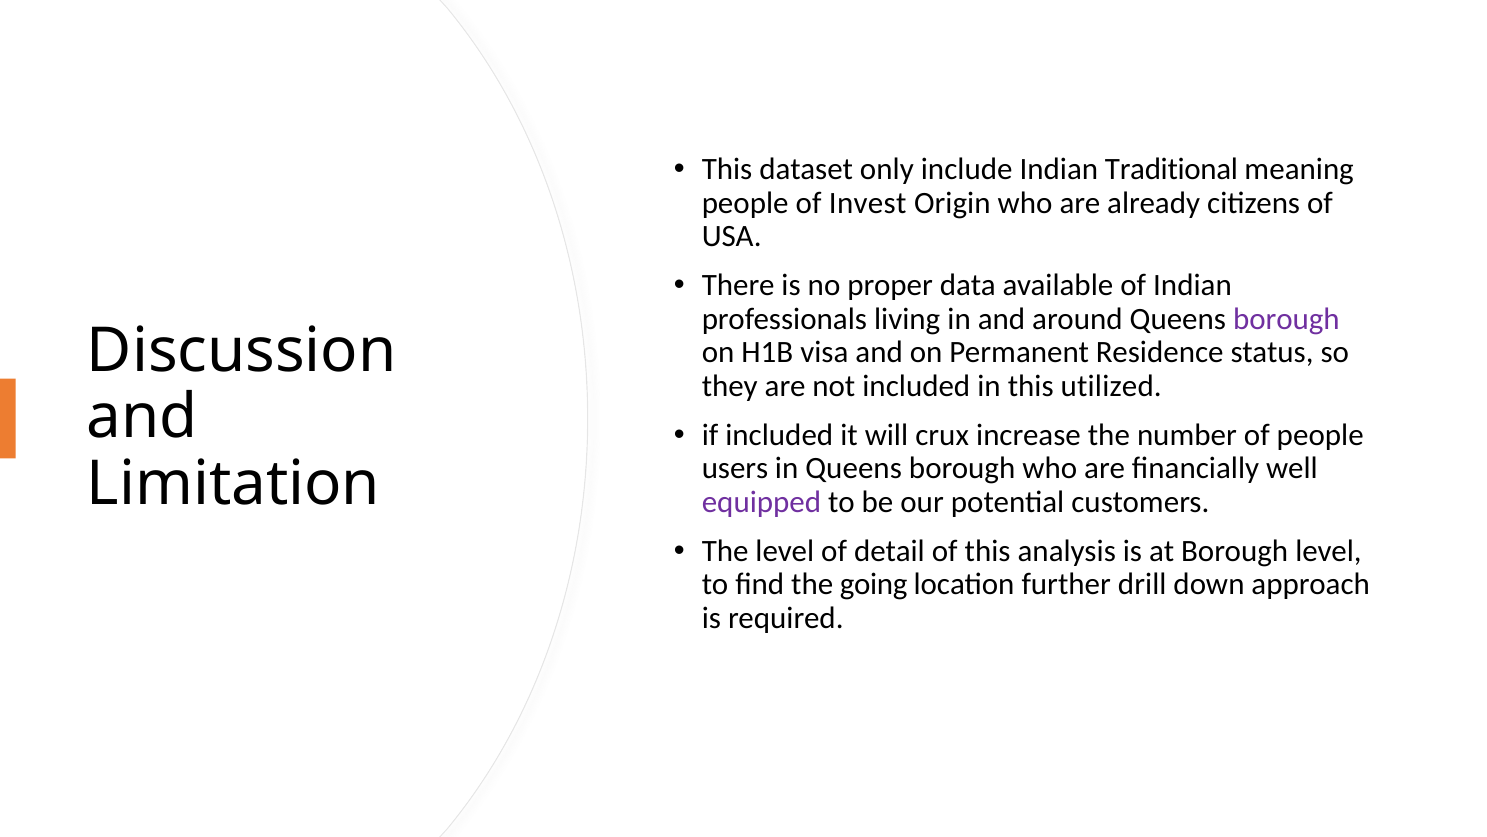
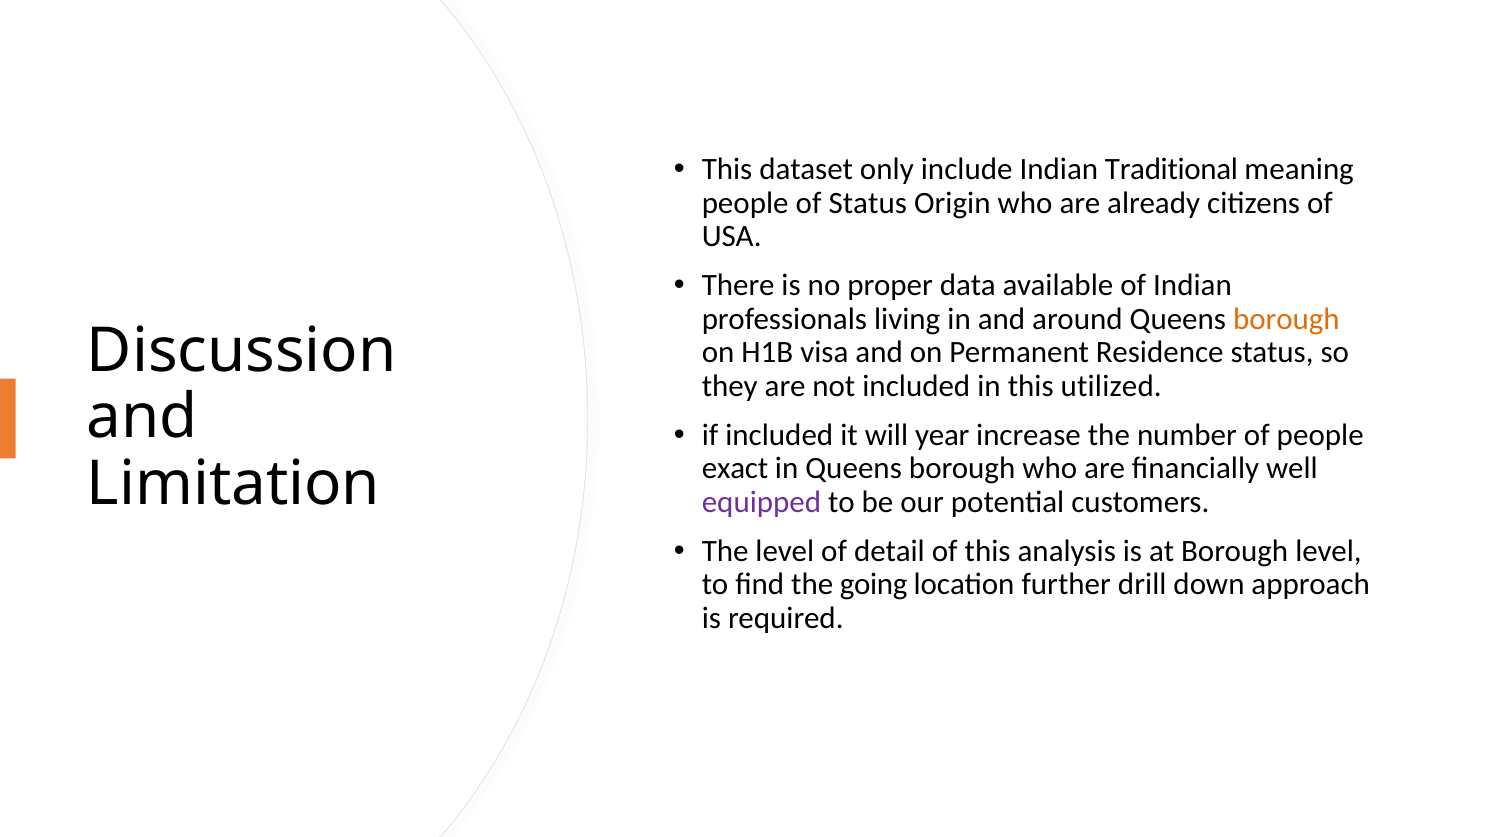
of Invest: Invest -> Status
borough at (1286, 319) colour: purple -> orange
crux: crux -> year
users: users -> exact
